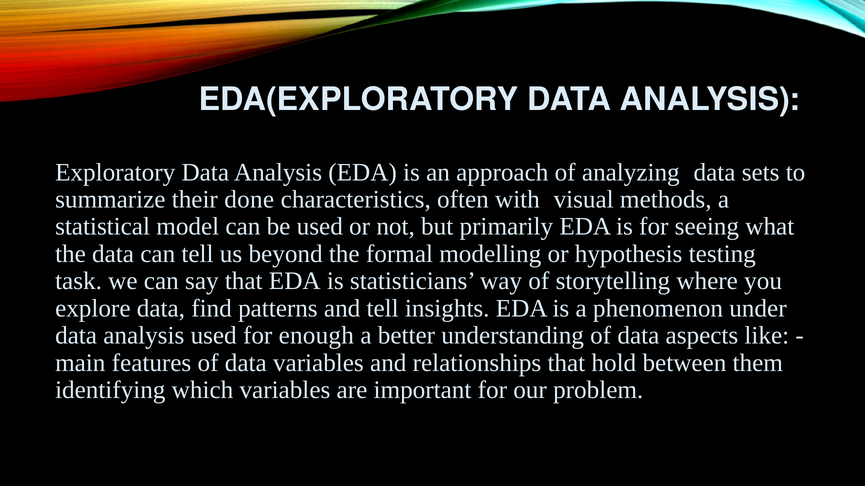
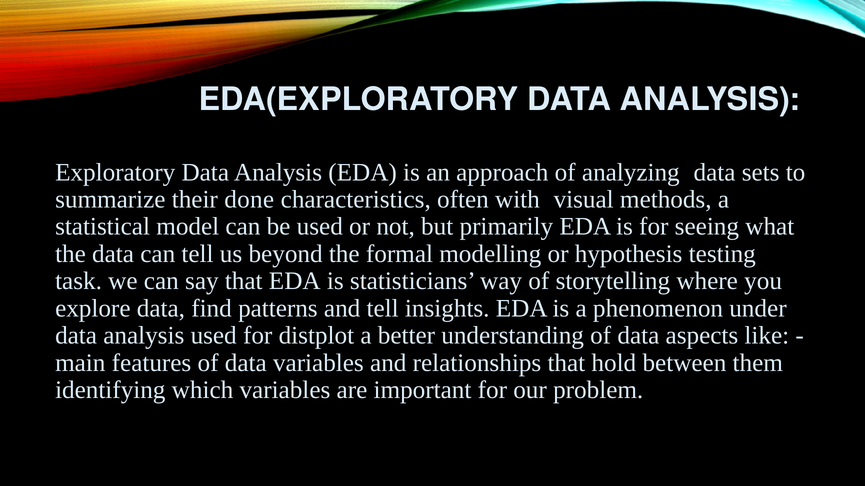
enough: enough -> distplot
